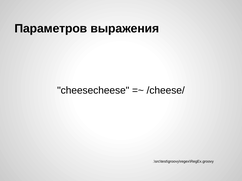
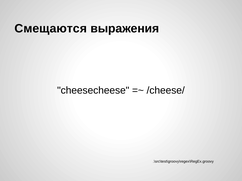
Параметров: Параметров -> Смещаются
